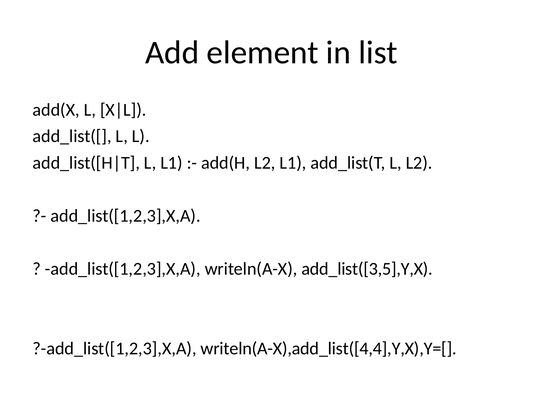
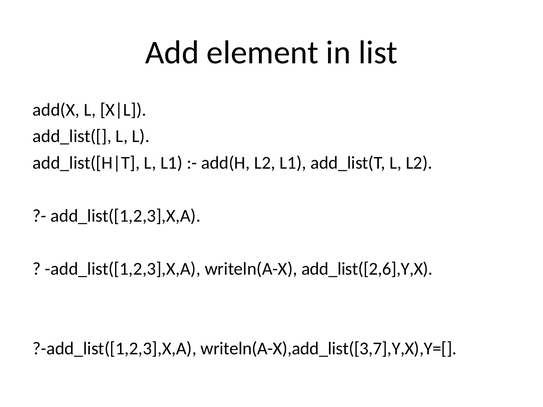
add_list([3,5],Y,X: add_list([3,5],Y,X -> add_list([2,6],Y,X
writeln(A-X),add_list([4,4],Y,X),Y=[: writeln(A-X),add_list([4,4],Y,X),Y=[ -> writeln(A-X),add_list([3,7],Y,X),Y=[
